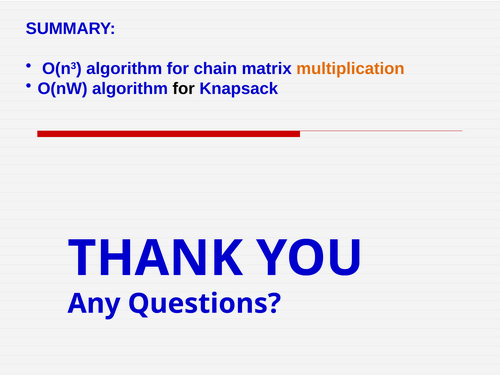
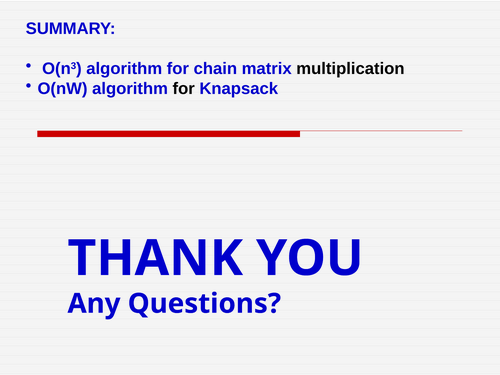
multiplication colour: orange -> black
